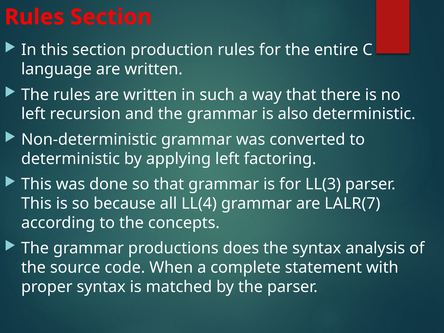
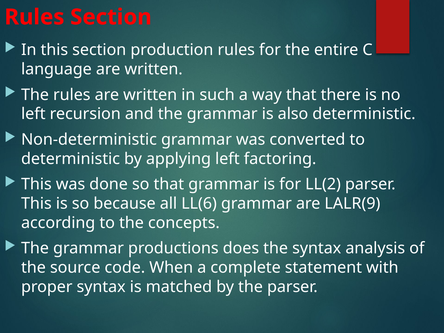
LL(3: LL(3 -> LL(2
LL(4: LL(4 -> LL(6
LALR(7: LALR(7 -> LALR(9
